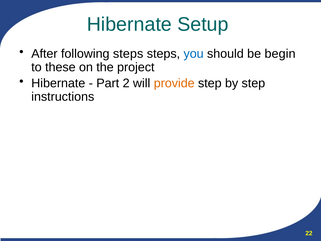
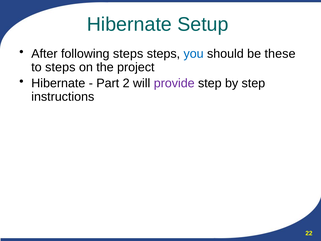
begin: begin -> these
to these: these -> steps
provide colour: orange -> purple
